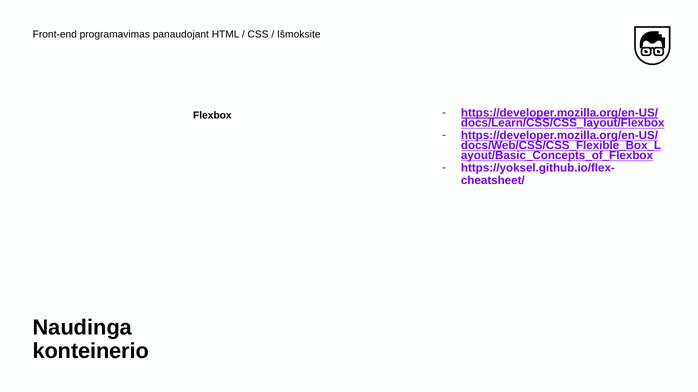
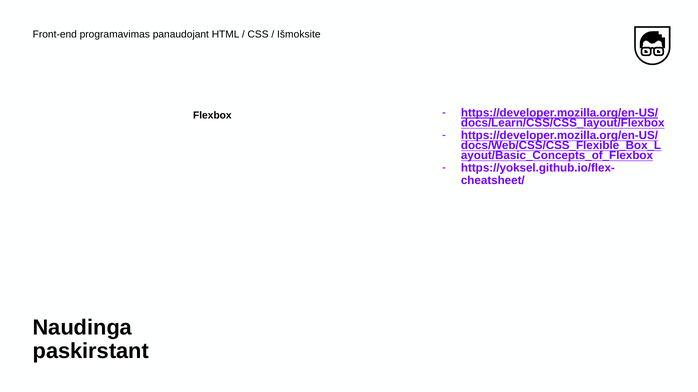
konteinerio: konteinerio -> paskirstant
